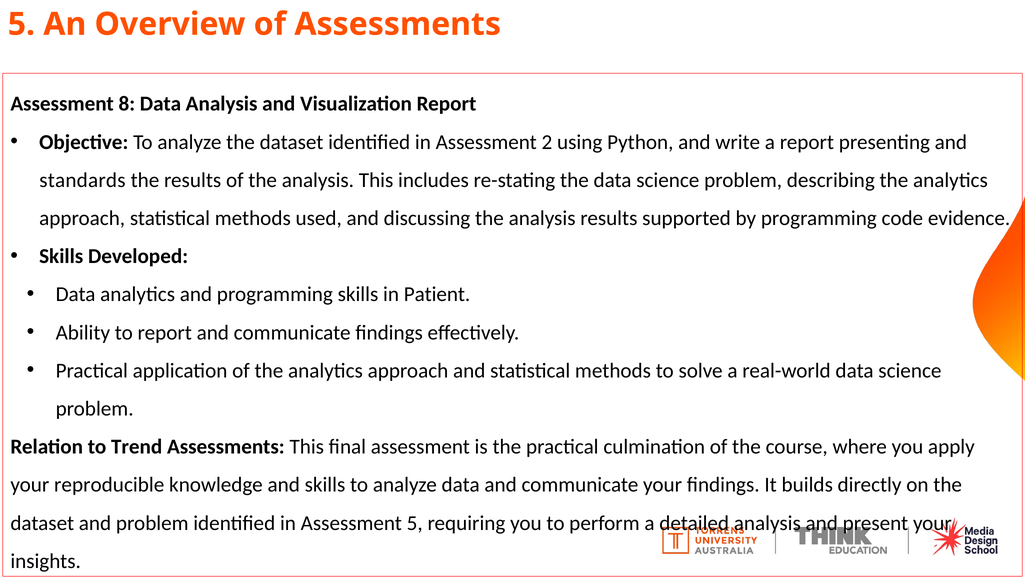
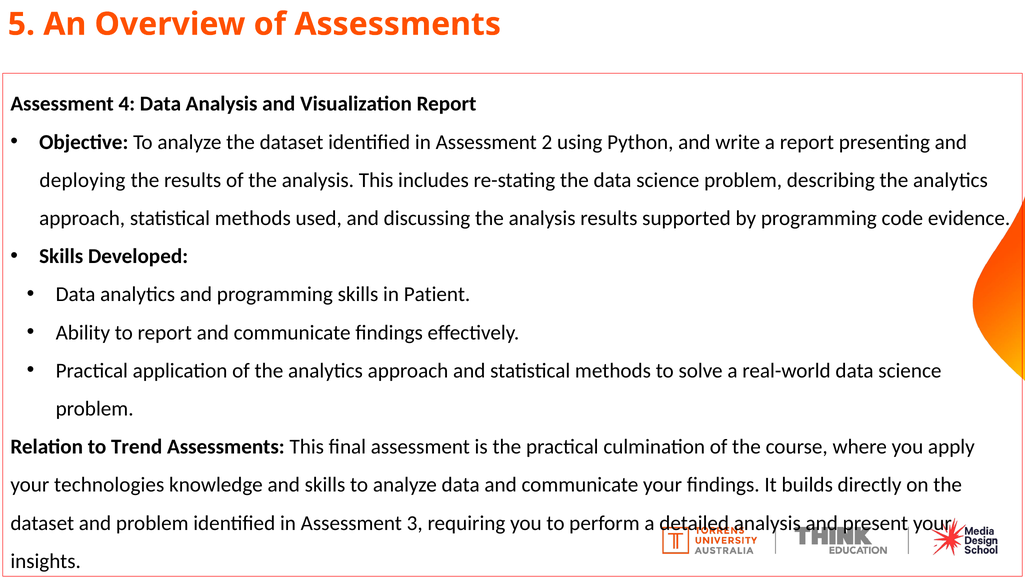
8: 8 -> 4
standards: standards -> deploying
reproducible: reproducible -> technologies
Assessment 5: 5 -> 3
